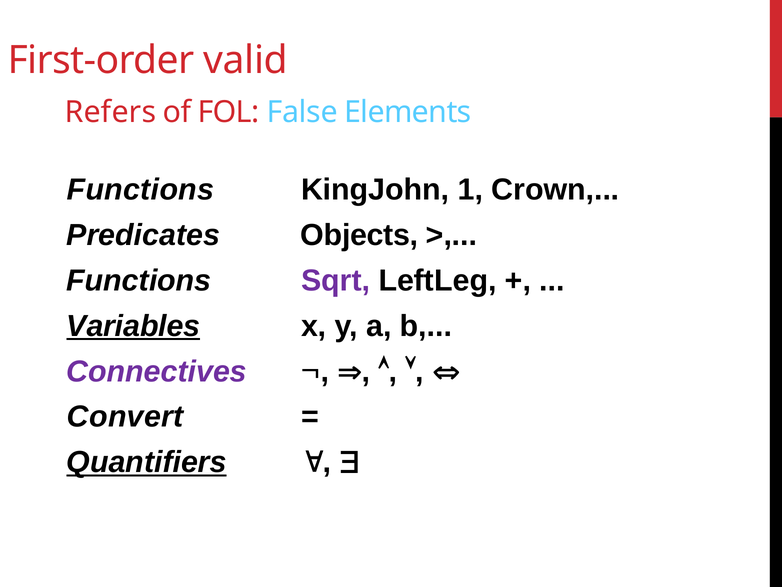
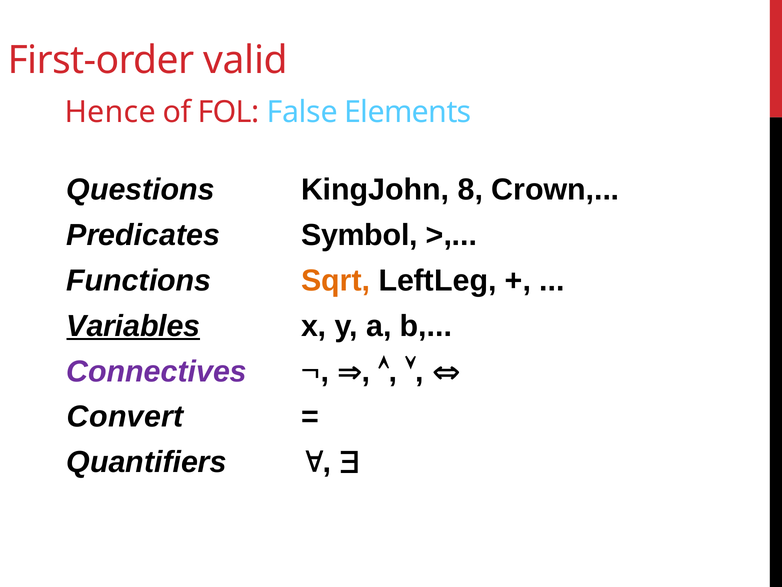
Refers: Refers -> Hence
Functions at (140, 190): Functions -> Questions
1: 1 -> 8
Objects: Objects -> Symbol
Sqrt colour: purple -> orange
Quantifiers underline: present -> none
